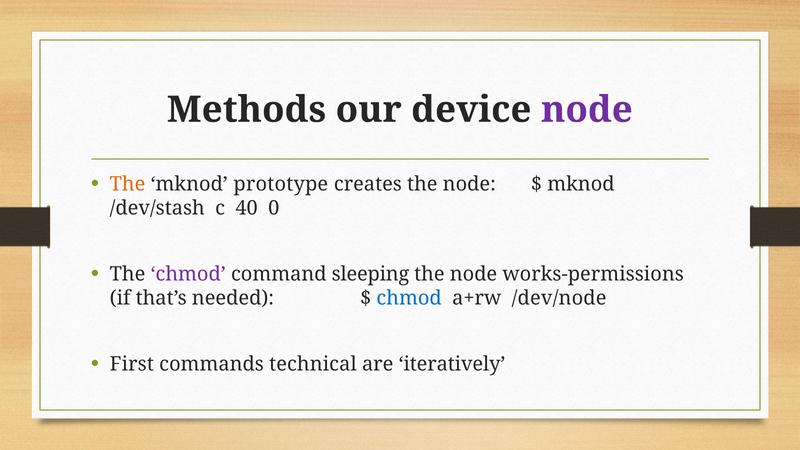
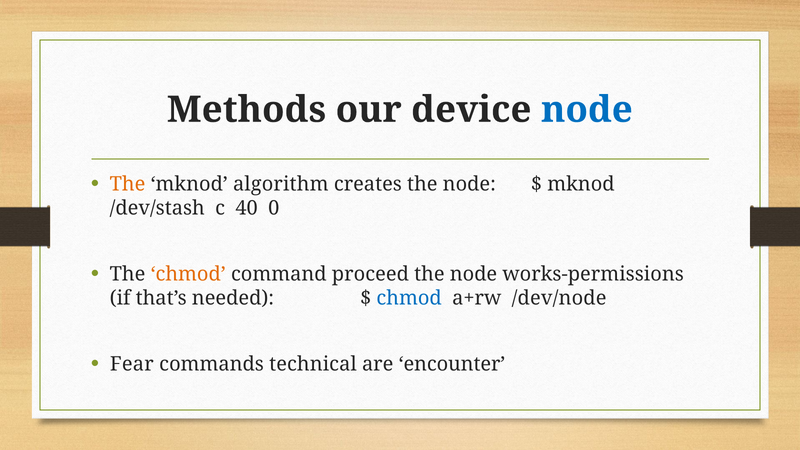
node at (587, 110) colour: purple -> blue
prototype: prototype -> algorithm
chmod at (188, 274) colour: purple -> orange
sleeping: sleeping -> proceed
First: First -> Fear
iteratively: iteratively -> encounter
